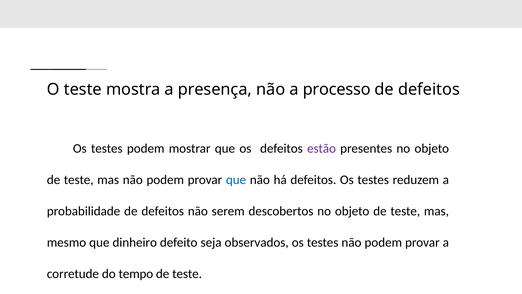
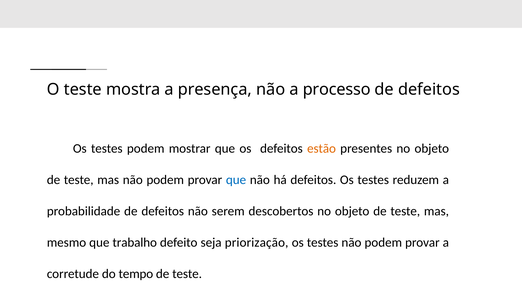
estão colour: purple -> orange
dinheiro: dinheiro -> trabalho
observados: observados -> priorização
